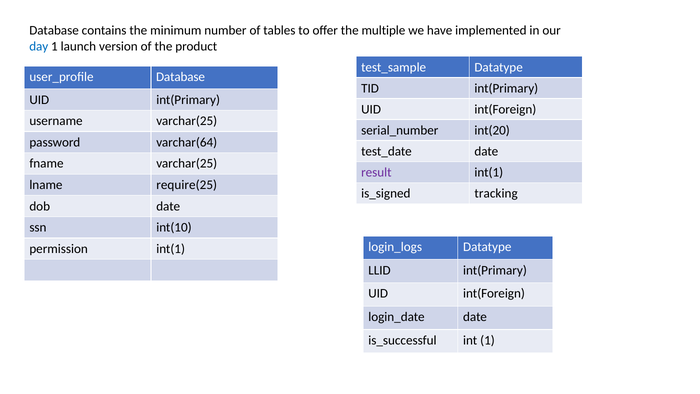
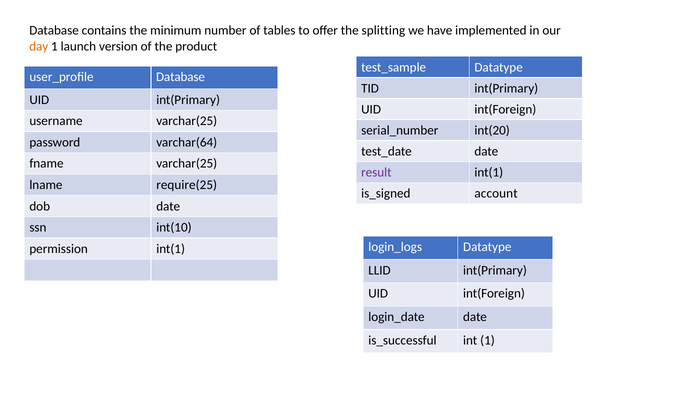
multiple: multiple -> splitting
day colour: blue -> orange
tracking: tracking -> account
